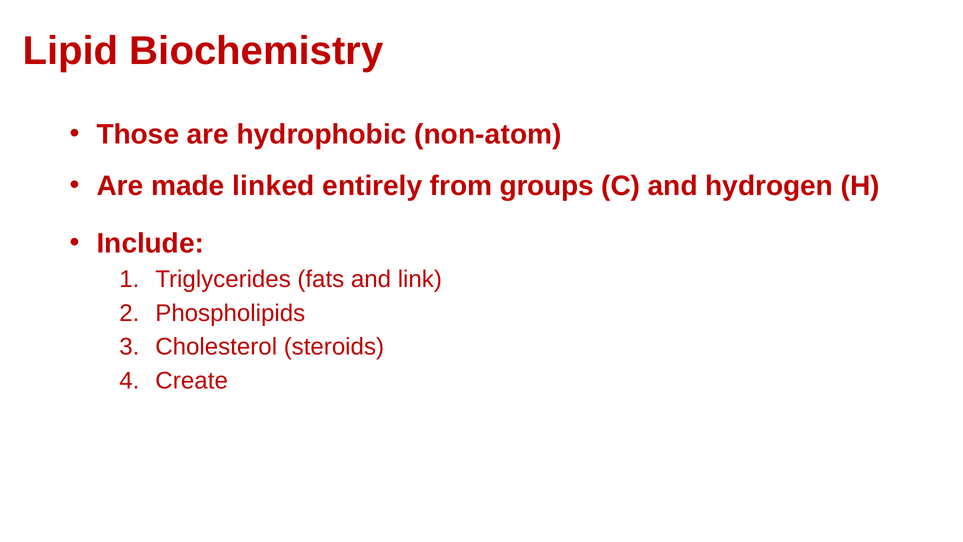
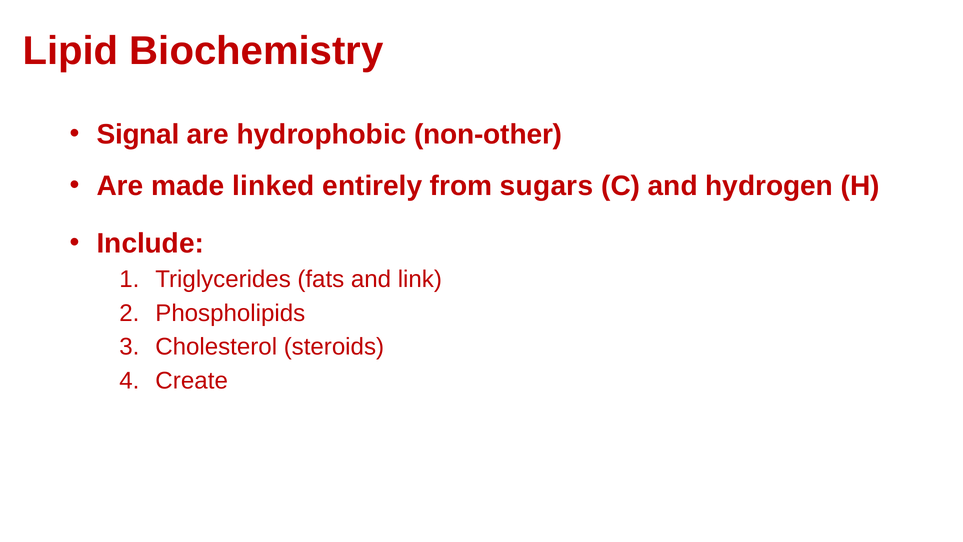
Those: Those -> Signal
non-atom: non-atom -> non-other
groups: groups -> sugars
